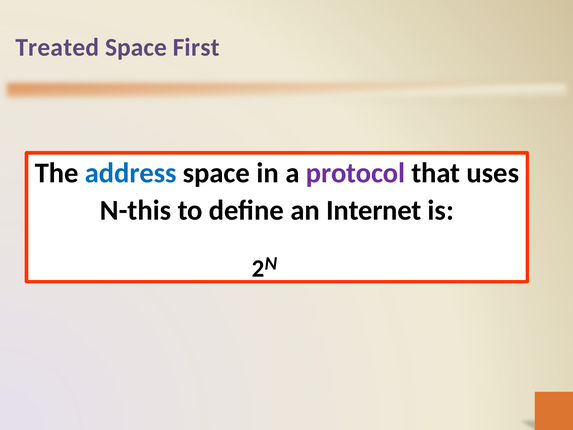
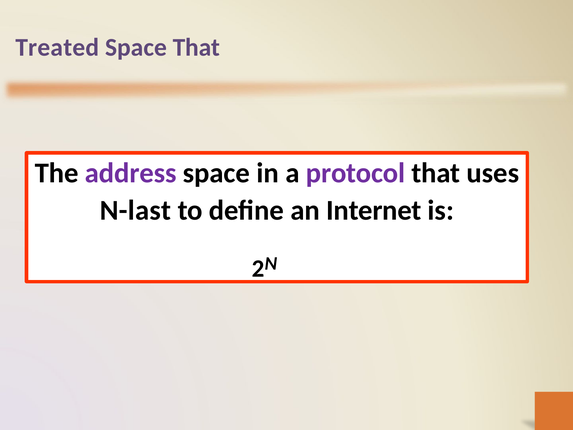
Space First: First -> That
address colour: blue -> purple
N-this: N-this -> N-last
